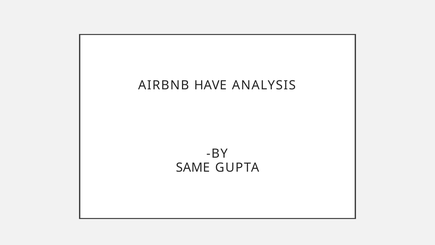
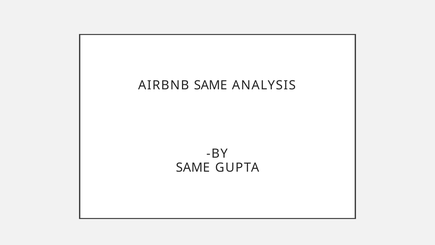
AIRBNB HAVE: HAVE -> SAME
